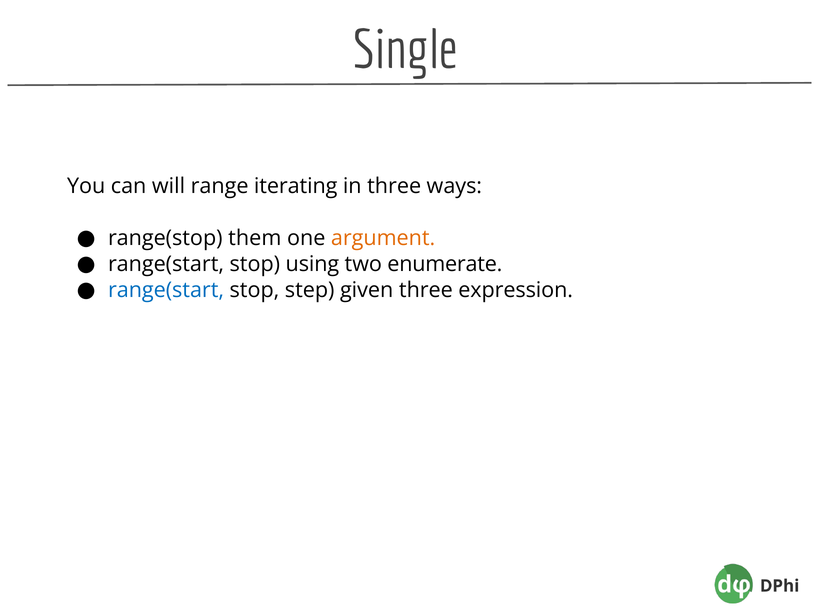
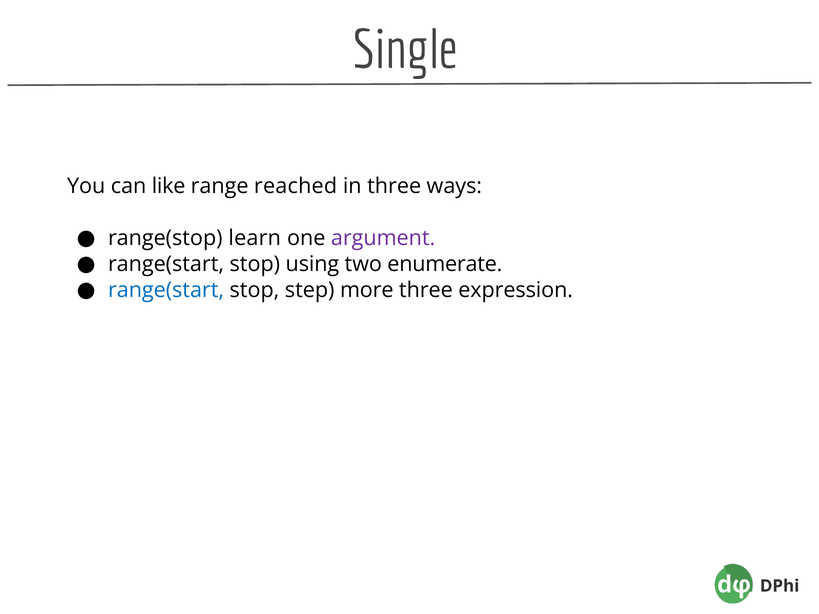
will: will -> like
iterating: iterating -> reached
them: them -> learn
argument colour: orange -> purple
given: given -> more
